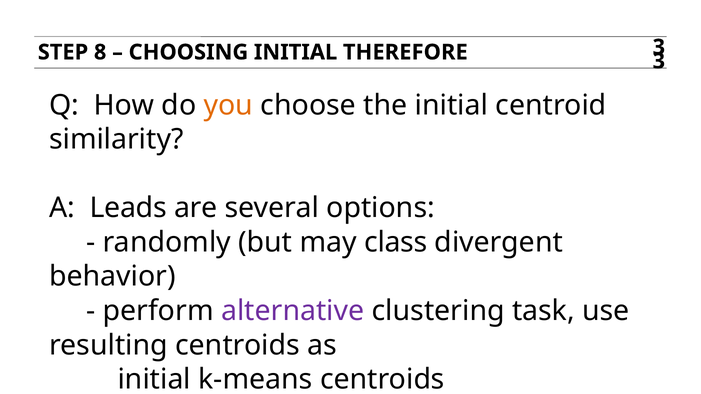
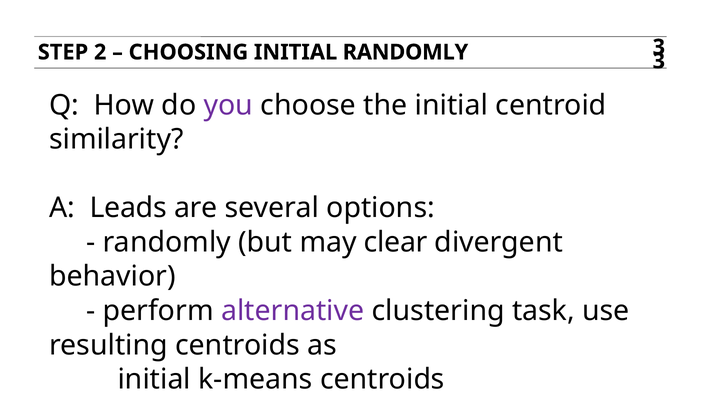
8: 8 -> 2
INITIAL THEREFORE: THEREFORE -> RANDOMLY
you colour: orange -> purple
class: class -> clear
